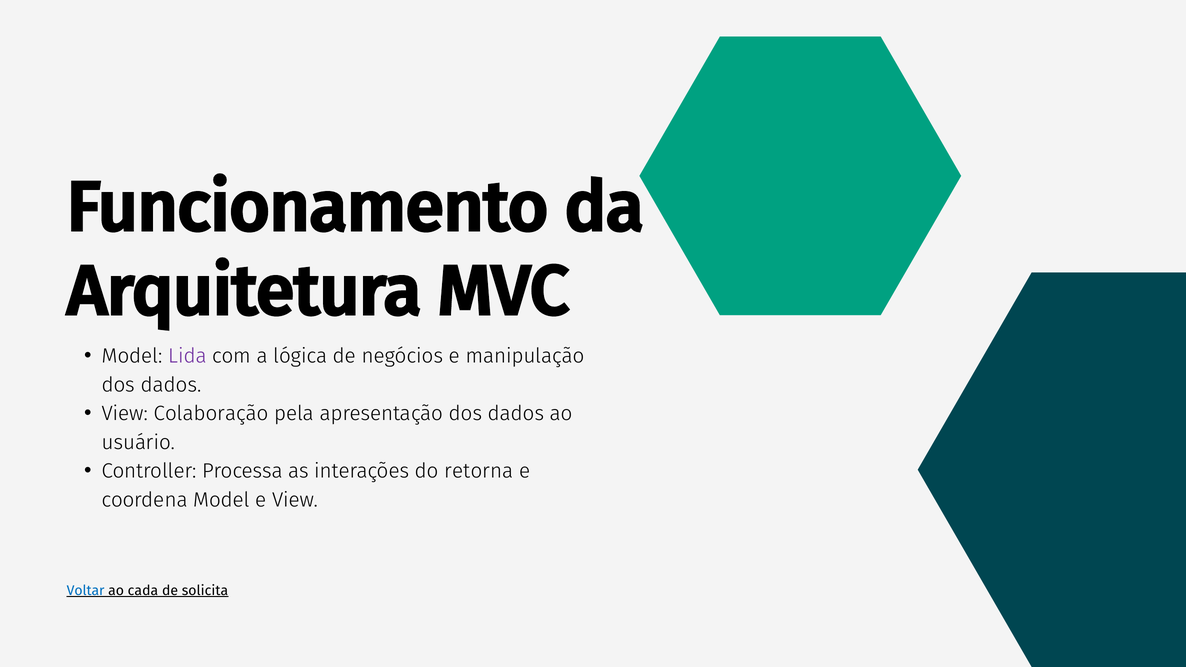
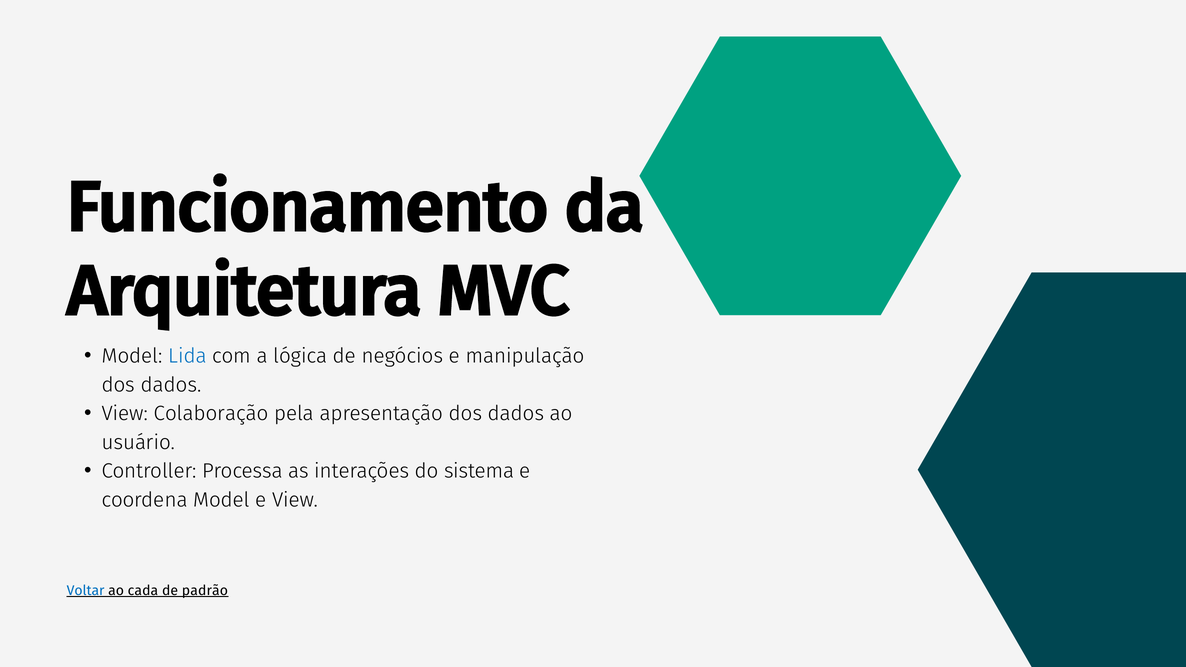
Lida colour: purple -> blue
retorna: retorna -> sistema
solicita: solicita -> padrão
